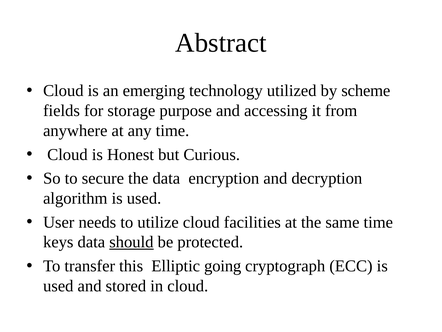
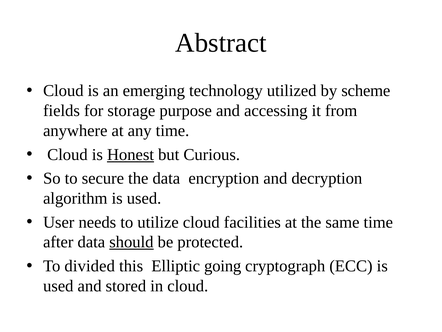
Honest underline: none -> present
keys: keys -> after
transfer: transfer -> divided
